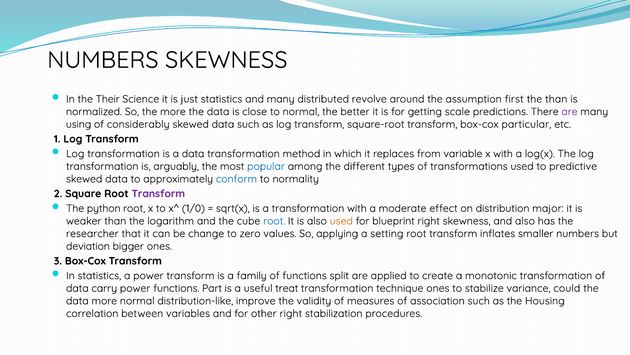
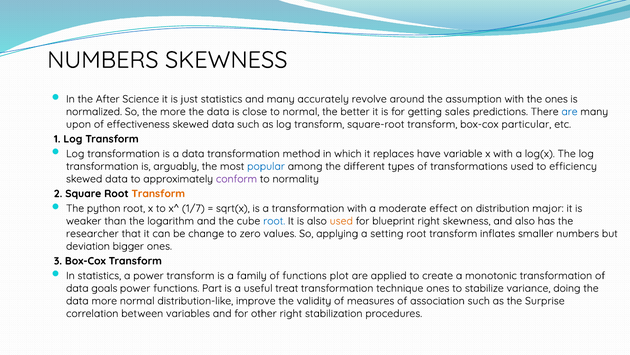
Their: Their -> After
distributed: distributed -> accurately
assumption first: first -> with
the than: than -> ones
scale: scale -> sales
are at (570, 111) colour: purple -> blue
using: using -> upon
considerably: considerably -> effectiveness
from: from -> have
predictive: predictive -> efficiency
conform colour: blue -> purple
Transform at (158, 193) colour: purple -> orange
1/0: 1/0 -> 1/7
split: split -> plot
carry: carry -> goals
could: could -> doing
Housing: Housing -> Surprise
